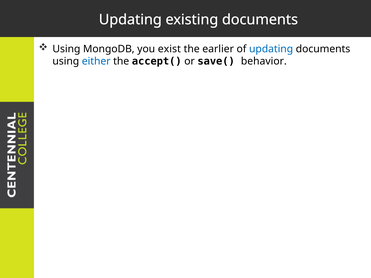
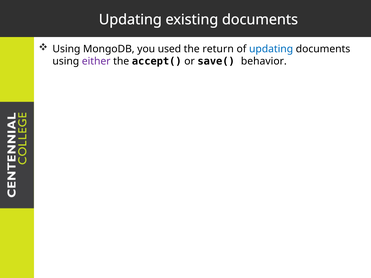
exist: exist -> used
earlier: earlier -> return
either colour: blue -> purple
